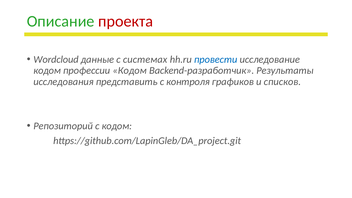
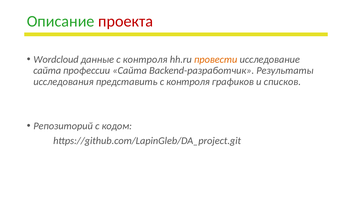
данные с системах: системах -> контроля
провести colour: blue -> orange
кодом at (47, 71): кодом -> сайта
профессии Кодом: Кодом -> Сайта
